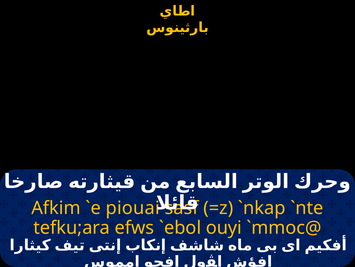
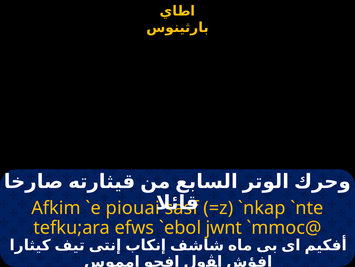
ouyi: ouyi -> jwnt
